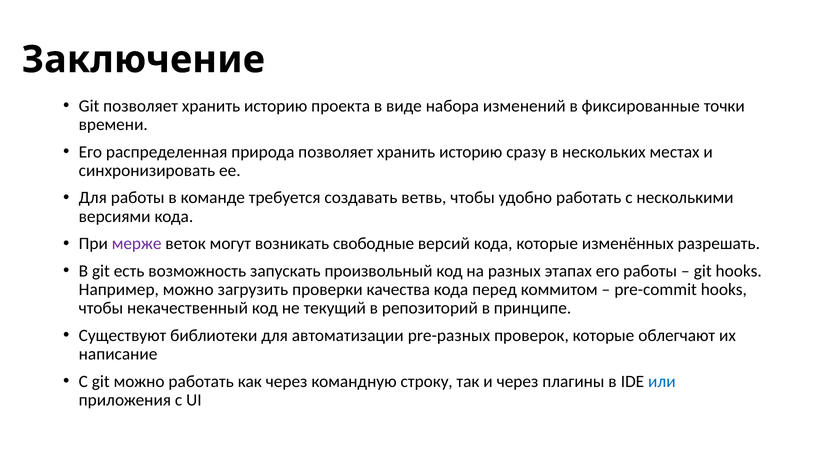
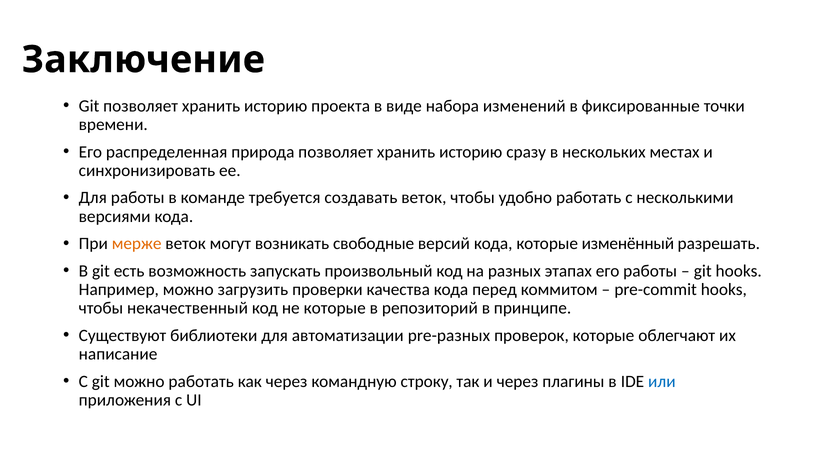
создавать ветвь: ветвь -> веток
мерже colour: purple -> orange
изменённых: изменённых -> изменённый
не текущий: текущий -> которые
